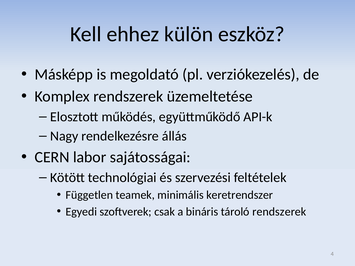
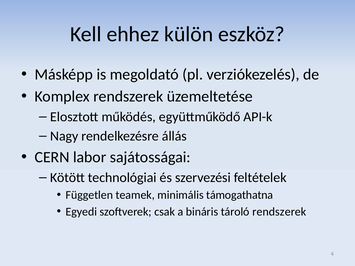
keretrendszer: keretrendszer -> támogathatna
